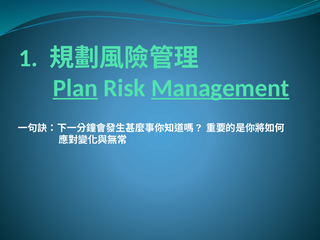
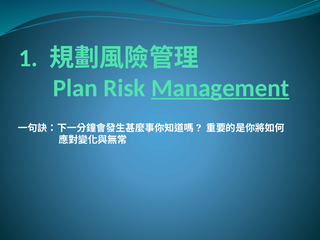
Plan underline: present -> none
